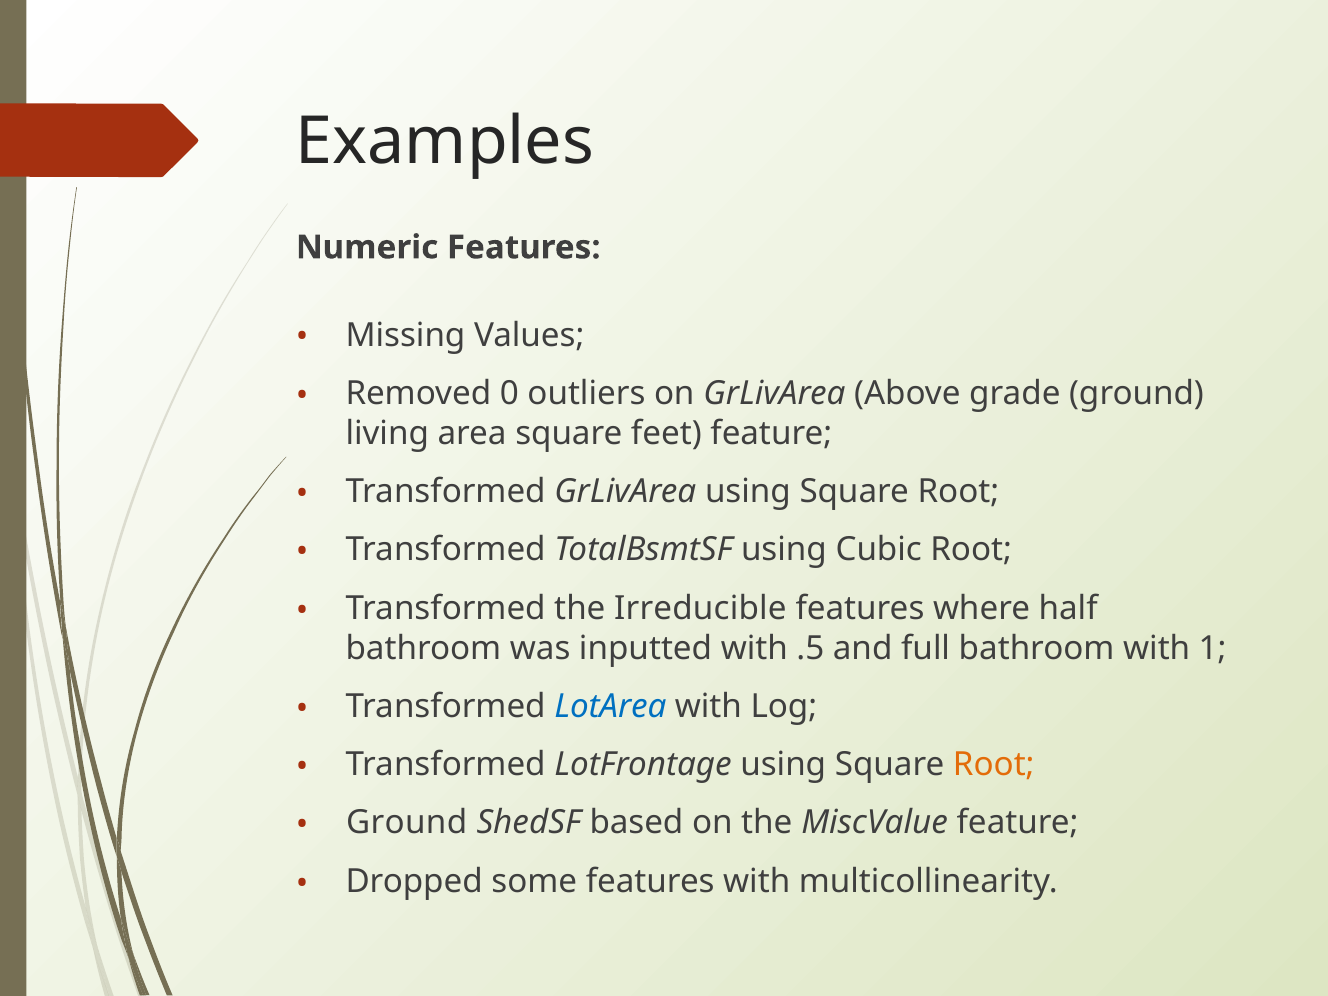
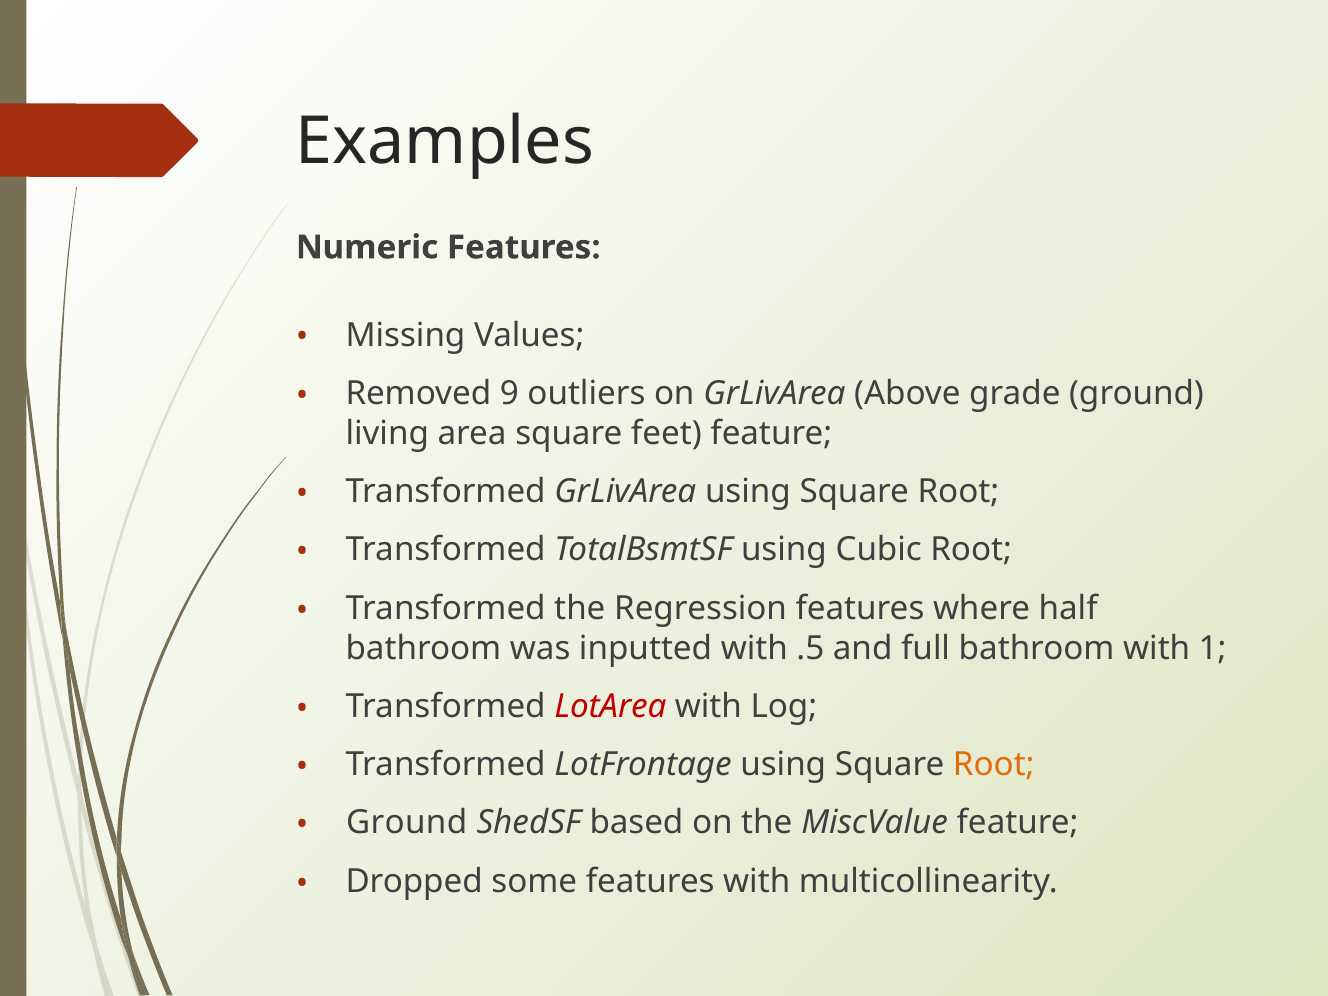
0: 0 -> 9
Irreducible: Irreducible -> Regression
LotArea colour: blue -> red
